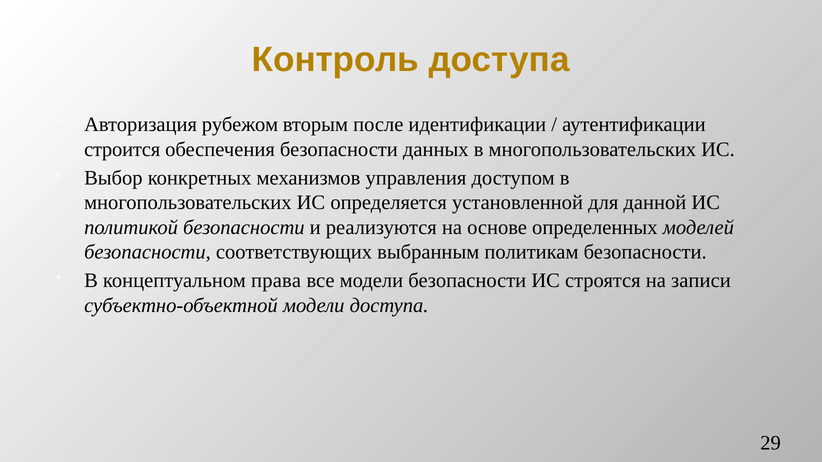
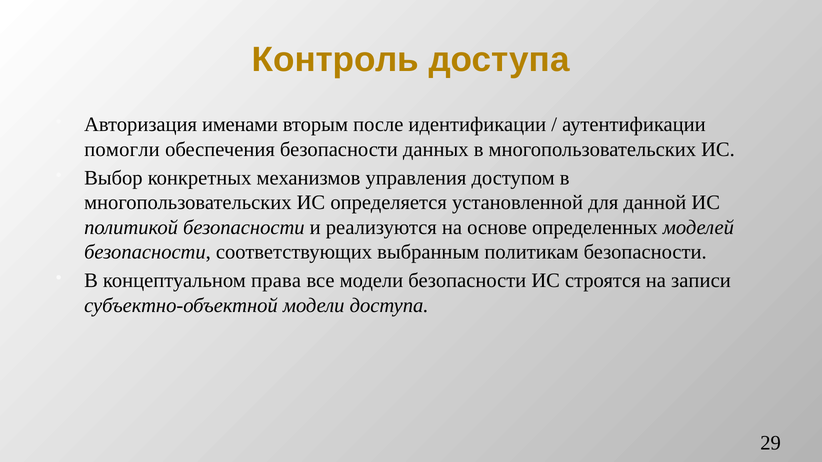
рубежом: рубежом -> именами
строится: строится -> помогли
